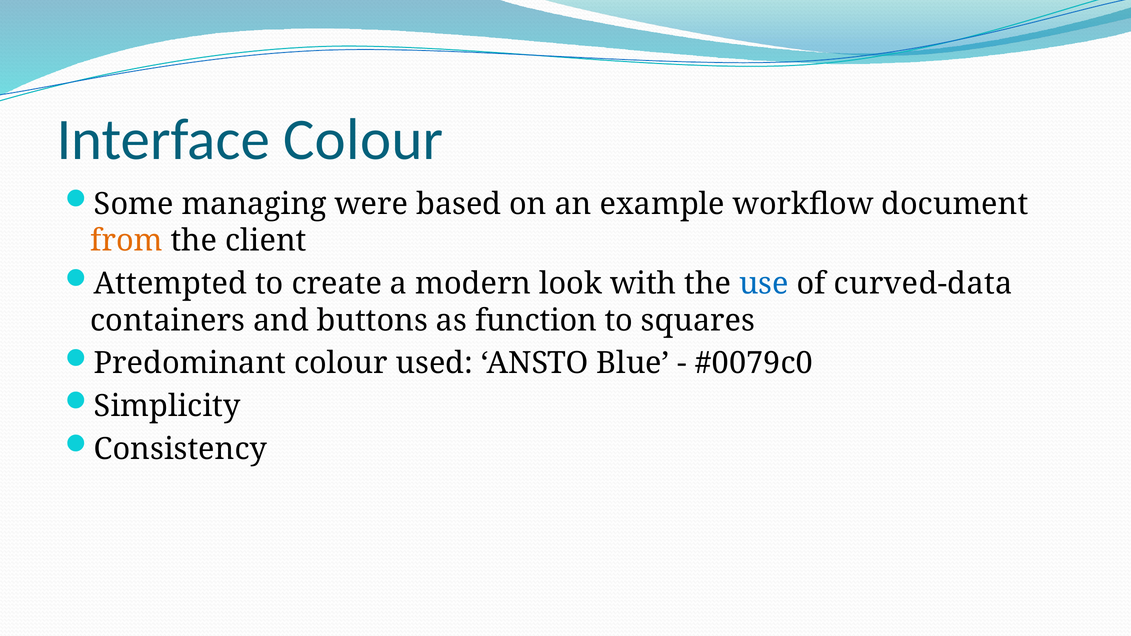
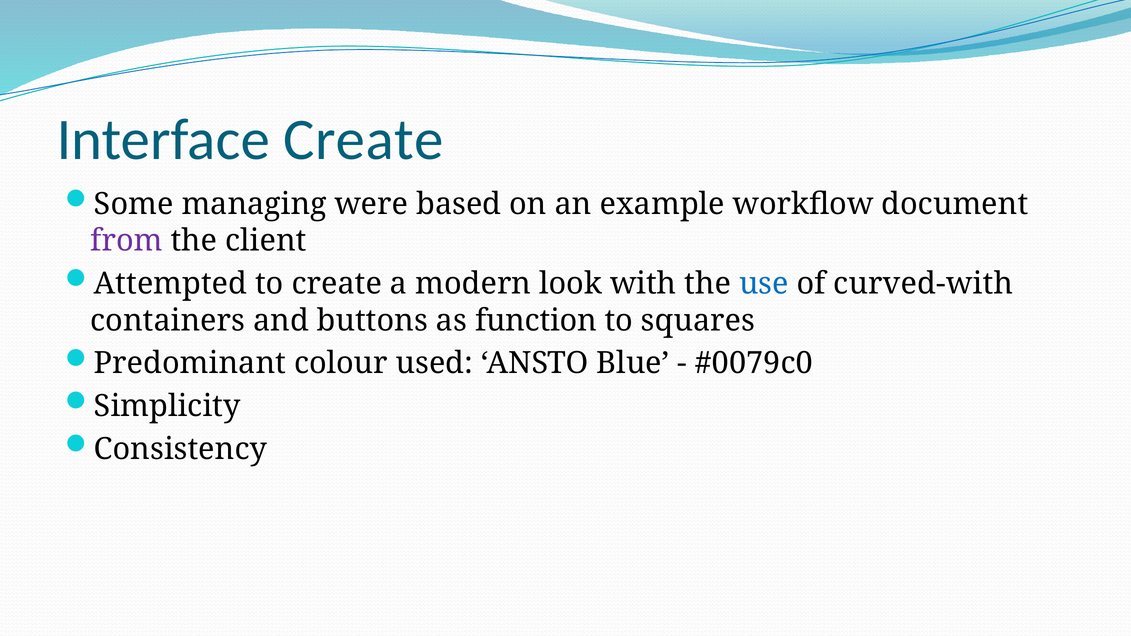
Interface Colour: Colour -> Create
from colour: orange -> purple
curved-data: curved-data -> curved-with
